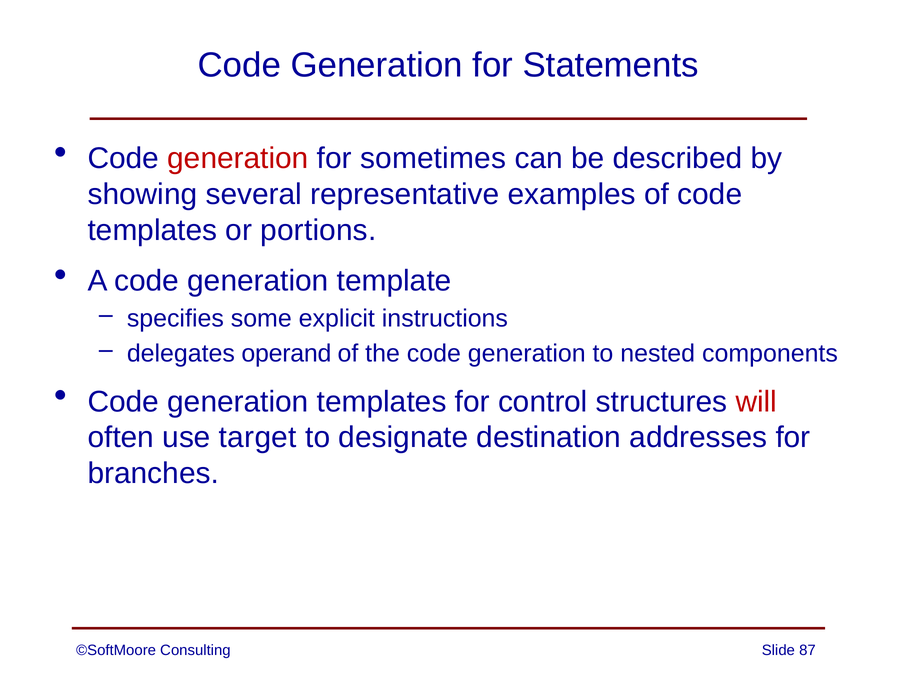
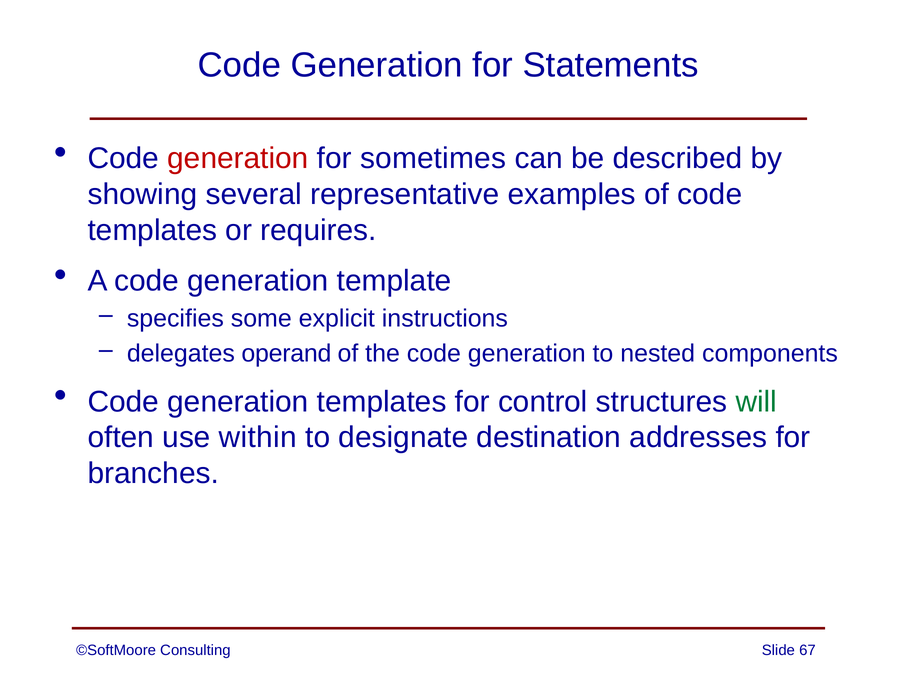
portions: portions -> requires
will colour: red -> green
target: target -> within
87: 87 -> 67
